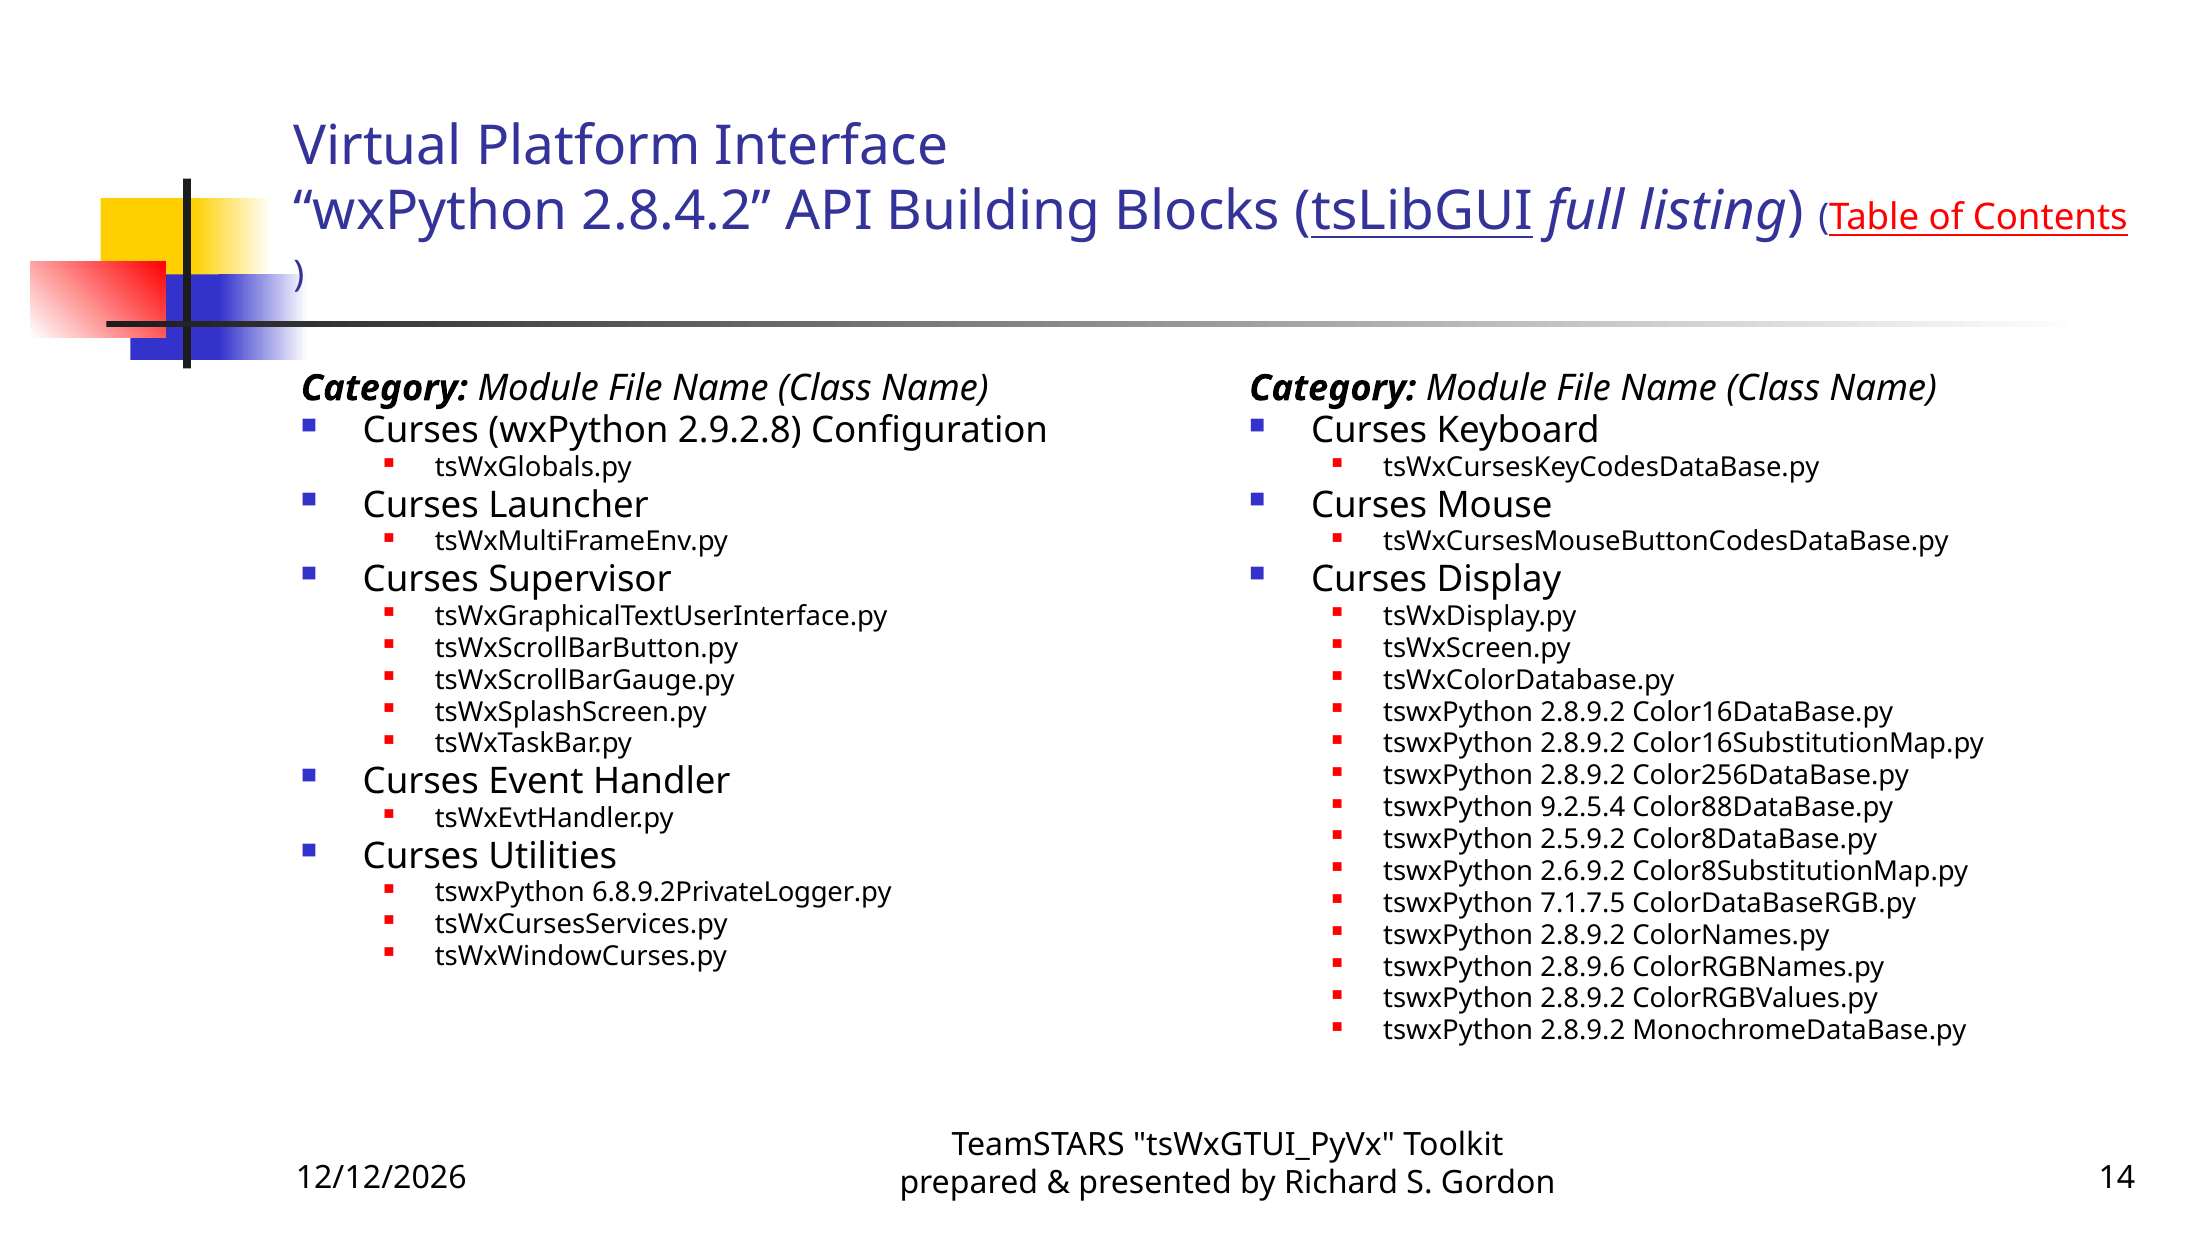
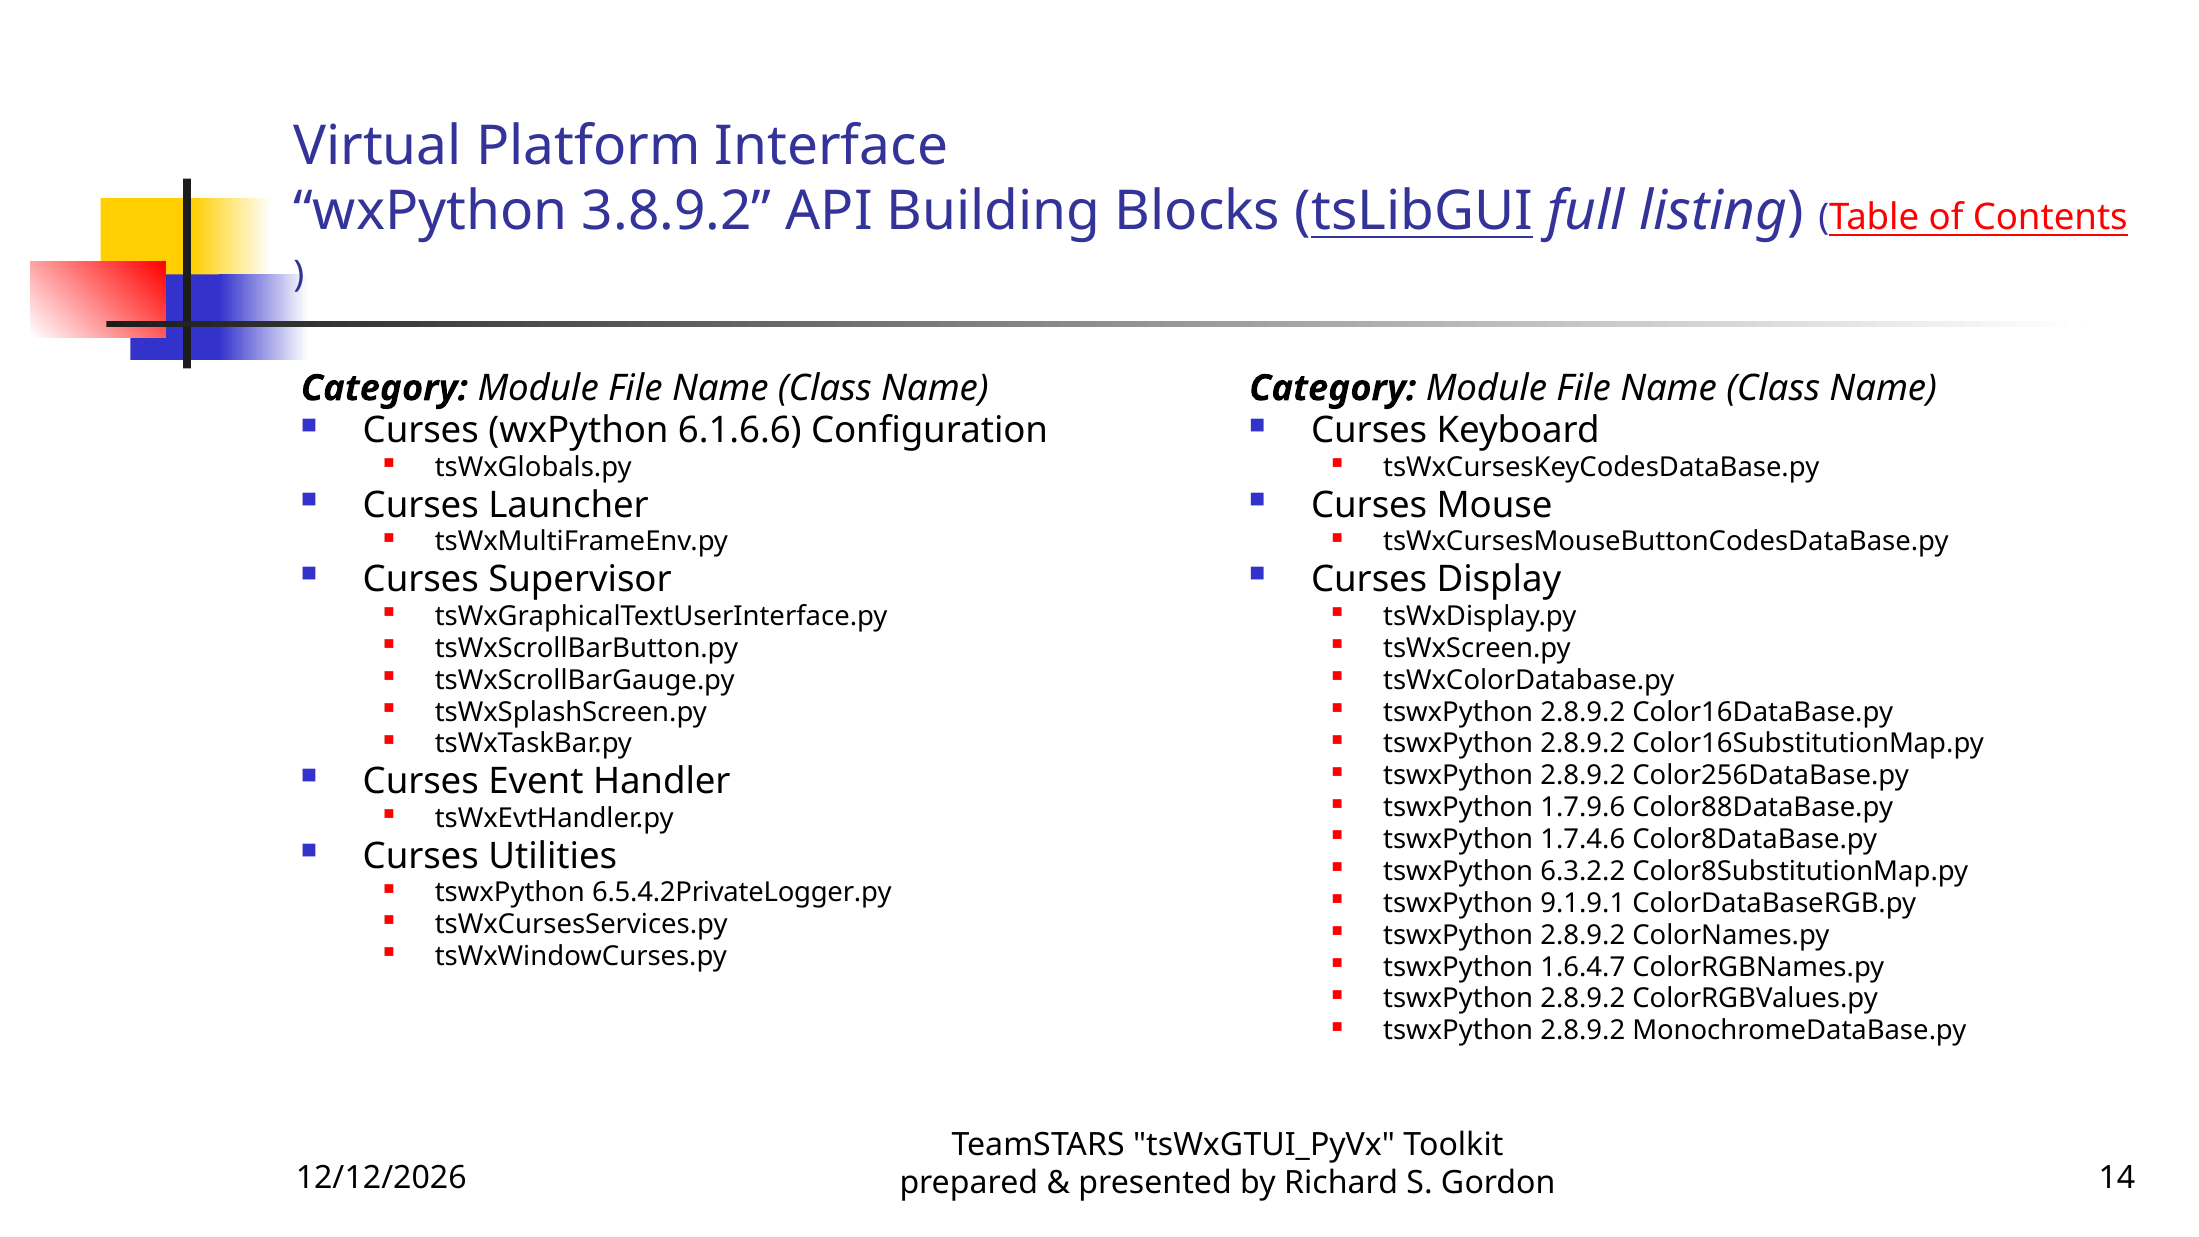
2.8.4.2: 2.8.4.2 -> 3.8.9.2
2.9.2.8: 2.9.2.8 -> 6.1.6.6
9.2.5.4: 9.2.5.4 -> 1.7.9.6
2.5.9.2: 2.5.9.2 -> 1.7.4.6
2.6.9.2: 2.6.9.2 -> 6.3.2.2
6.8.9.2PrivateLogger.py: 6.8.9.2PrivateLogger.py -> 6.5.4.2PrivateLogger.py
7.1.7.5: 7.1.7.5 -> 9.1.9.1
2.8.9.6: 2.8.9.6 -> 1.6.4.7
